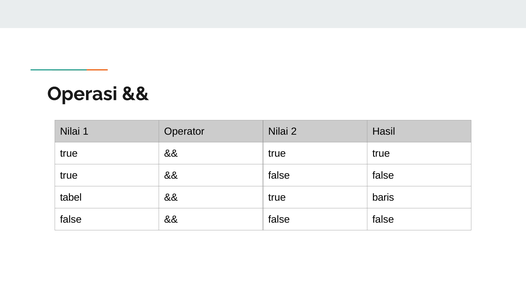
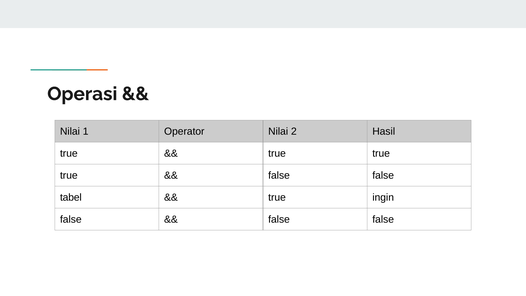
baris: baris -> ingin
